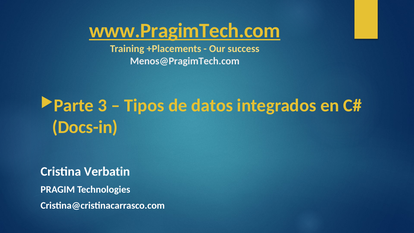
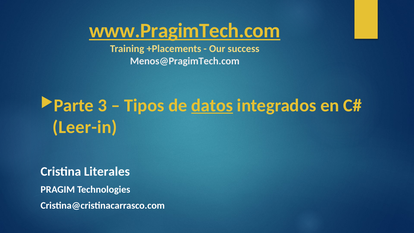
datos underline: none -> present
Docs-in: Docs-in -> Leer-in
Verbatin: Verbatin -> Literales
